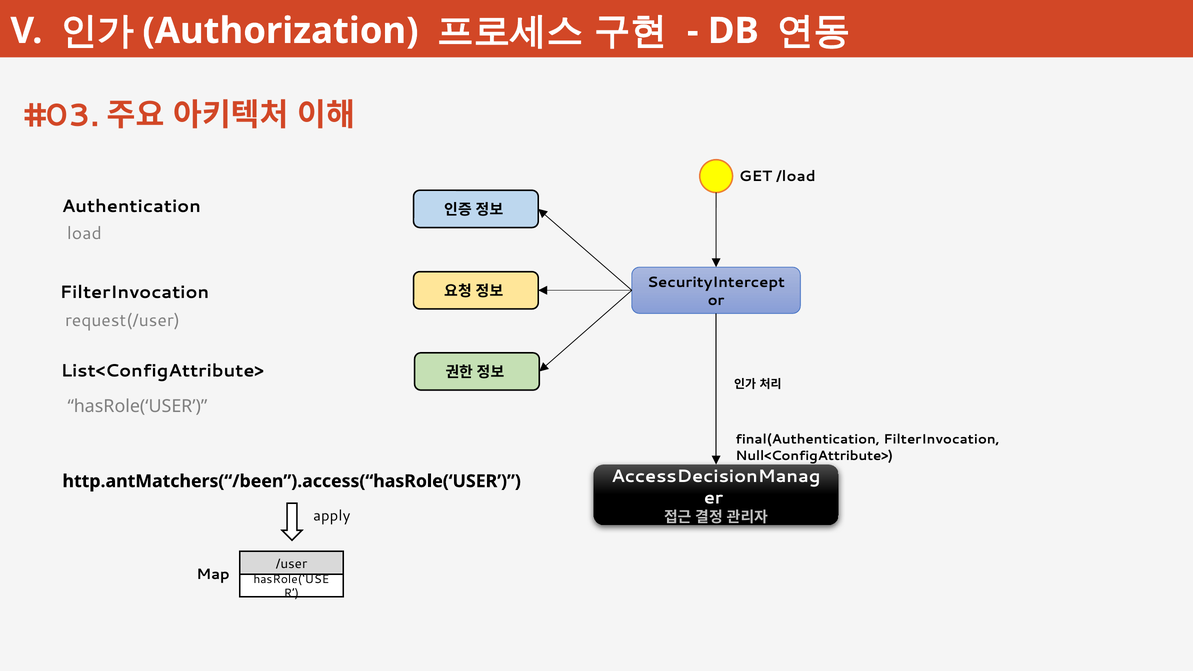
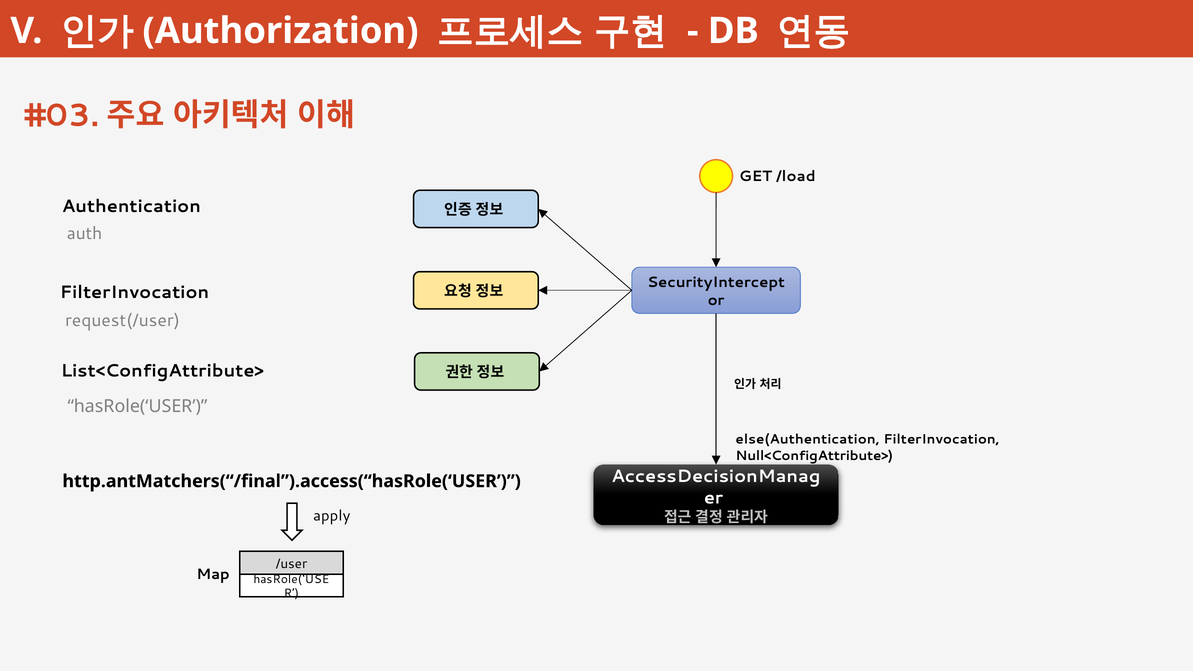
load: load -> auth
final(Authentication: final(Authentication -> else(Authentication
http.antMatchers(“/been”).access(“hasRole(‘USER: http.antMatchers(“/been”).access(“hasRole(‘USER -> http.antMatchers(“/final”).access(“hasRole(‘USER
